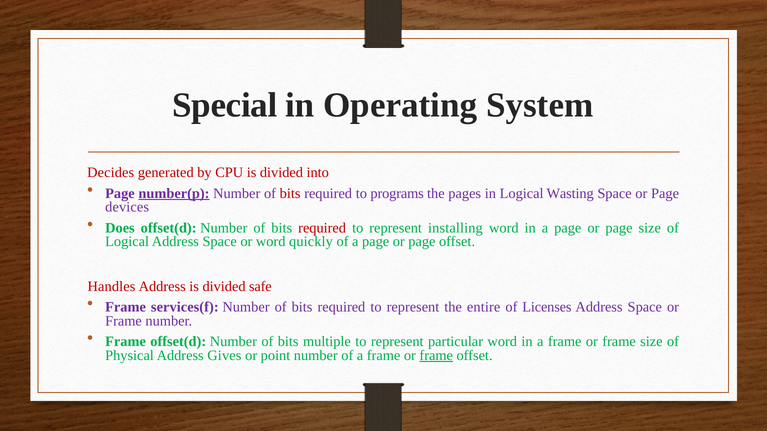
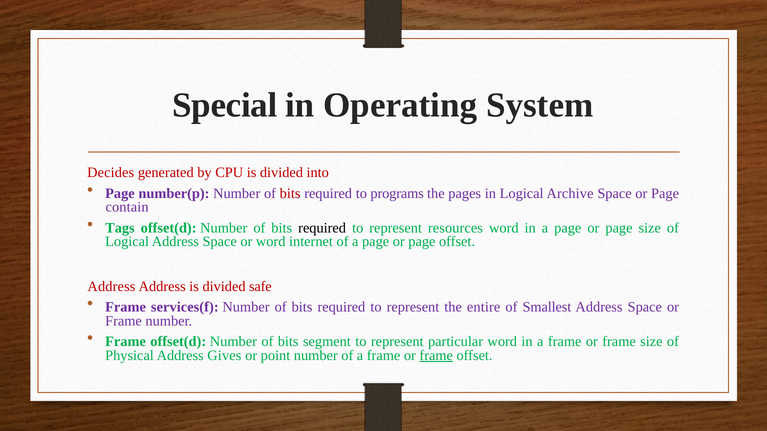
number(p underline: present -> none
Wasting: Wasting -> Archive
devices: devices -> contain
Does: Does -> Tags
required at (322, 228) colour: red -> black
installing: installing -> resources
quickly: quickly -> internet
Handles at (111, 287): Handles -> Address
Licenses: Licenses -> Smallest
multiple: multiple -> segment
